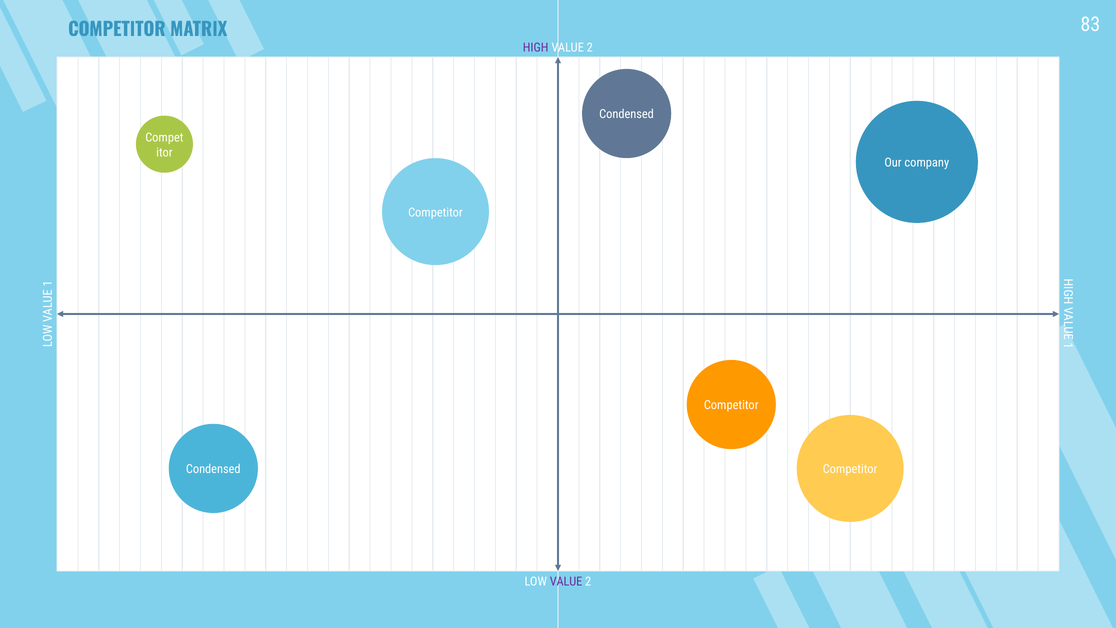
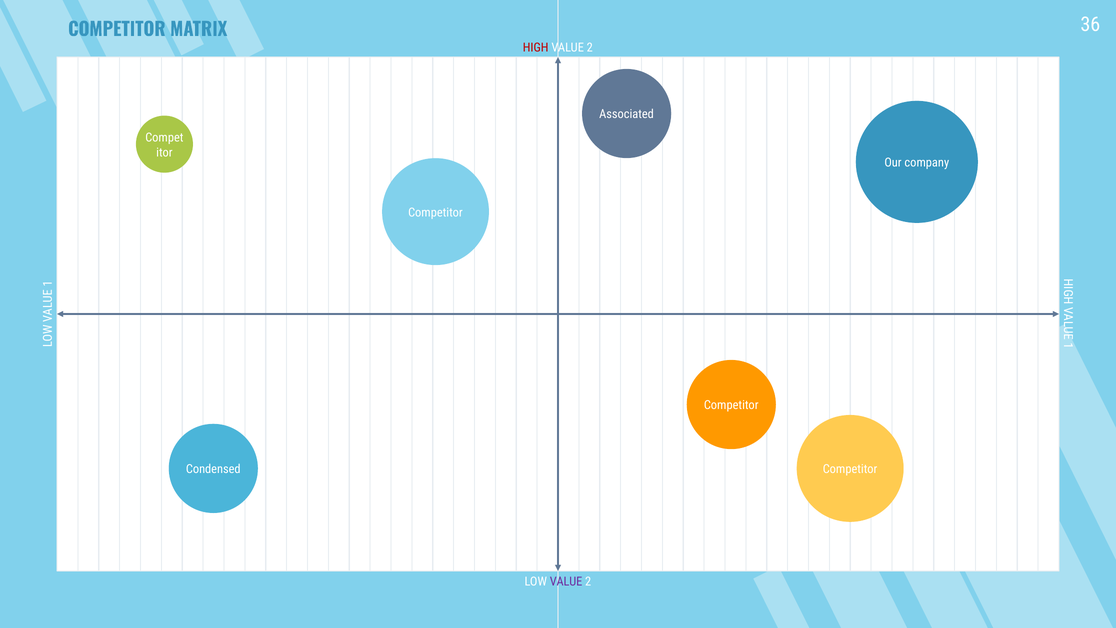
83: 83 -> 36
HIGH colour: purple -> red
Condensed at (627, 114): Condensed -> Associated
